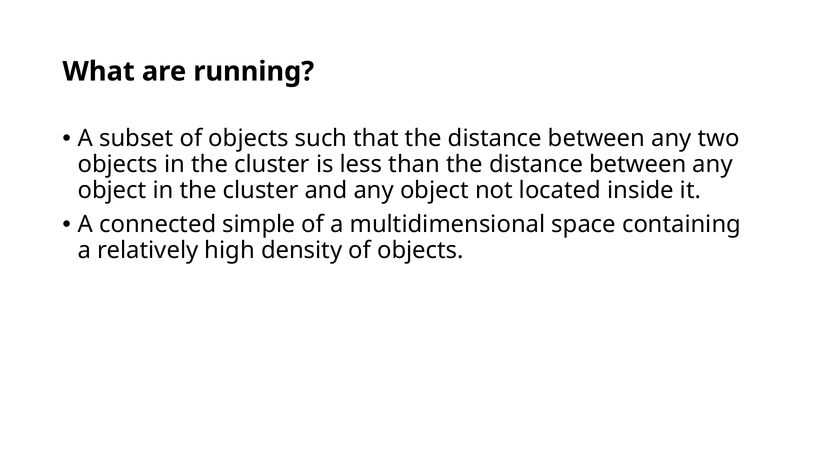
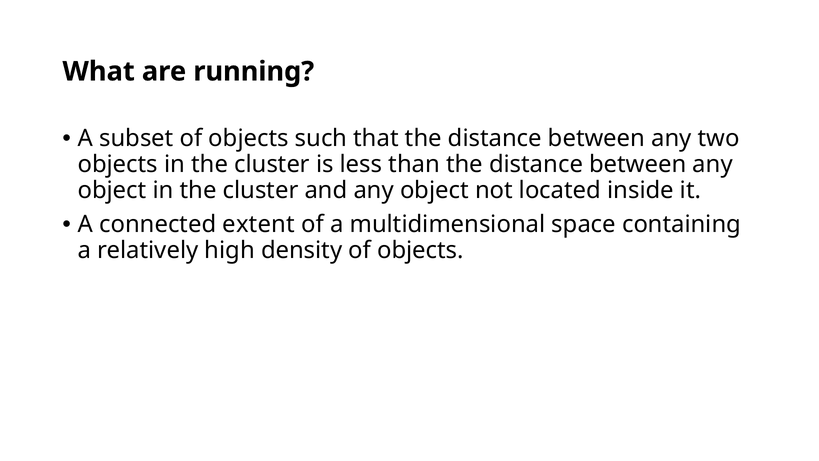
simple: simple -> extent
